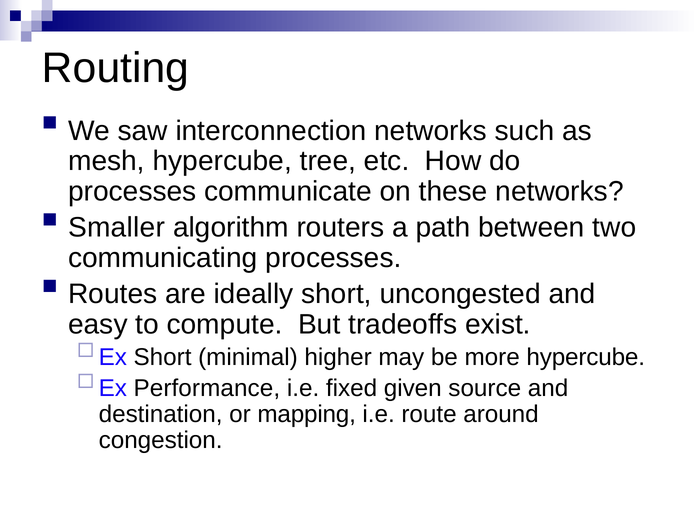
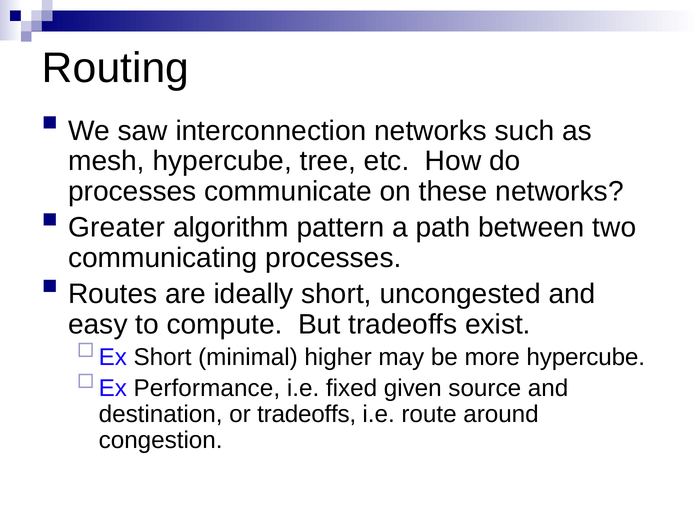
Smaller: Smaller -> Greater
routers: routers -> pattern
or mapping: mapping -> tradeoffs
